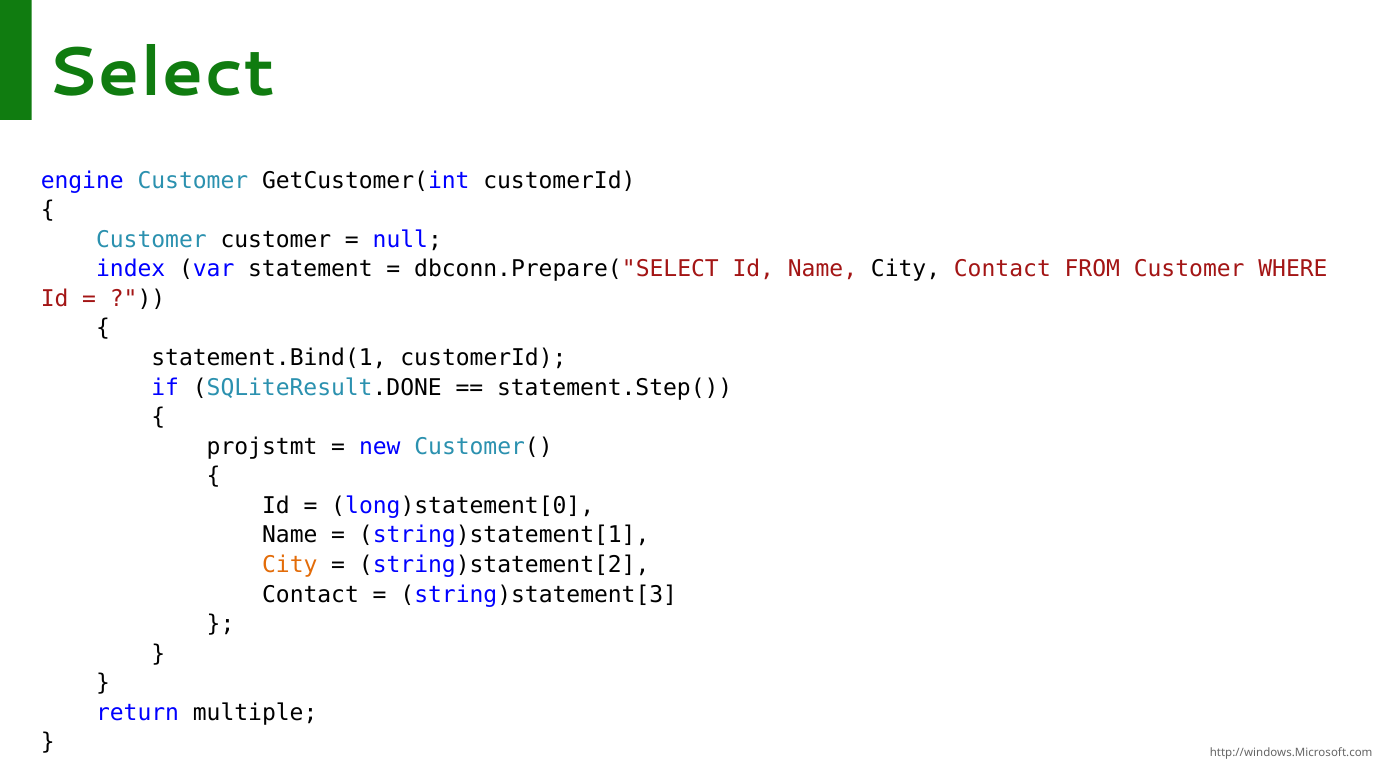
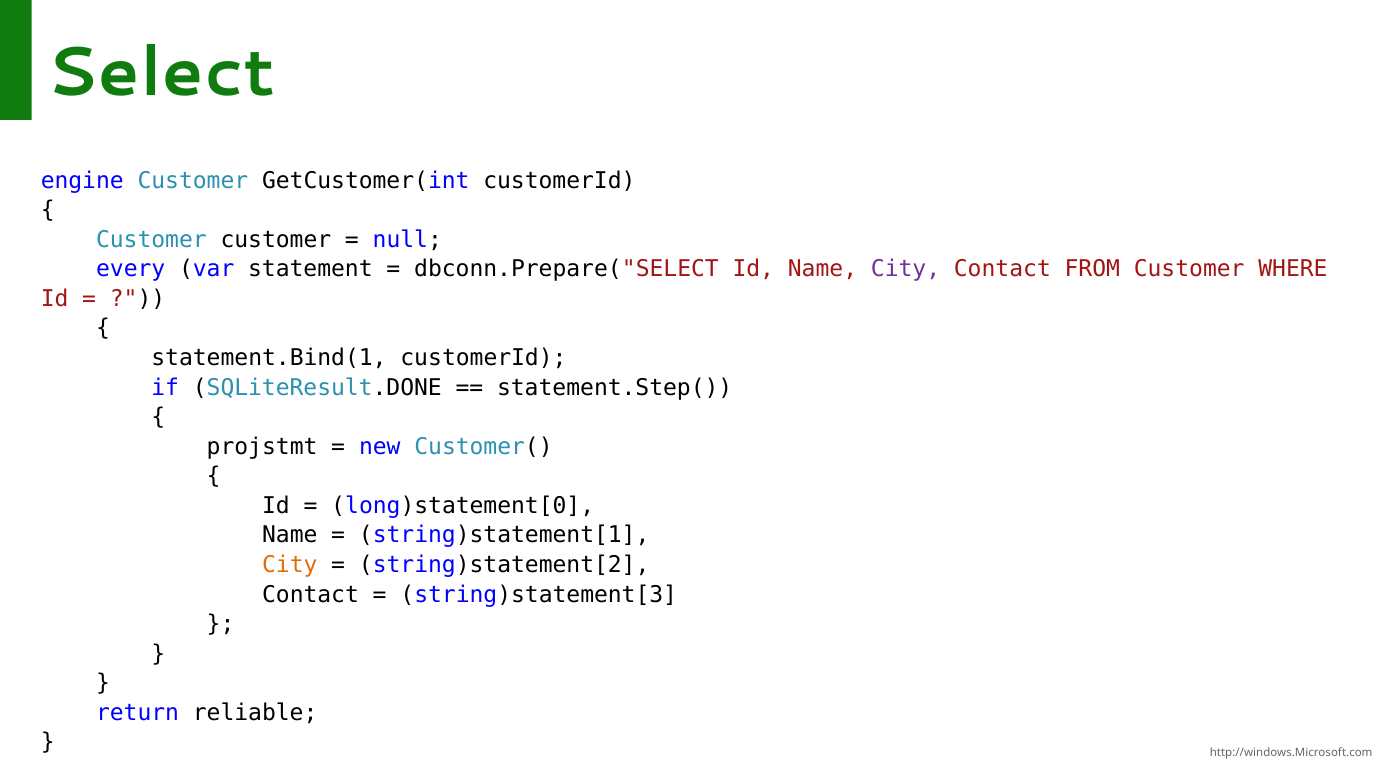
index: index -> every
City at (906, 269) colour: black -> purple
multiple: multiple -> reliable
